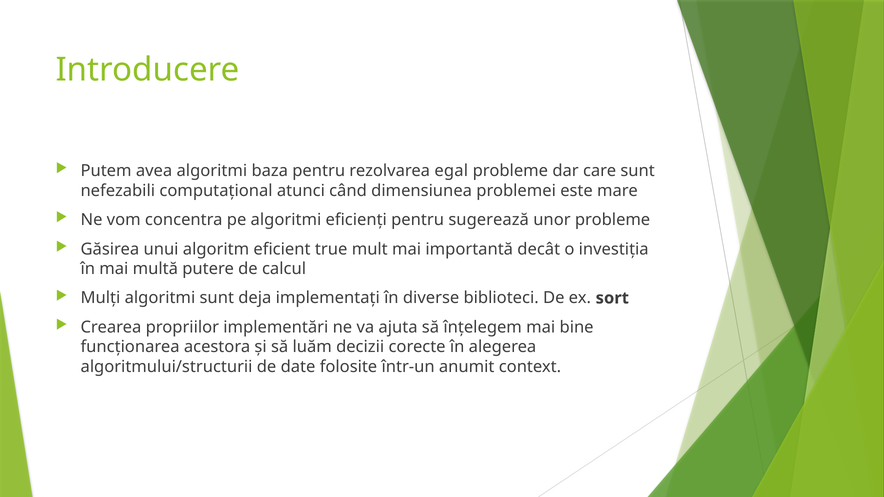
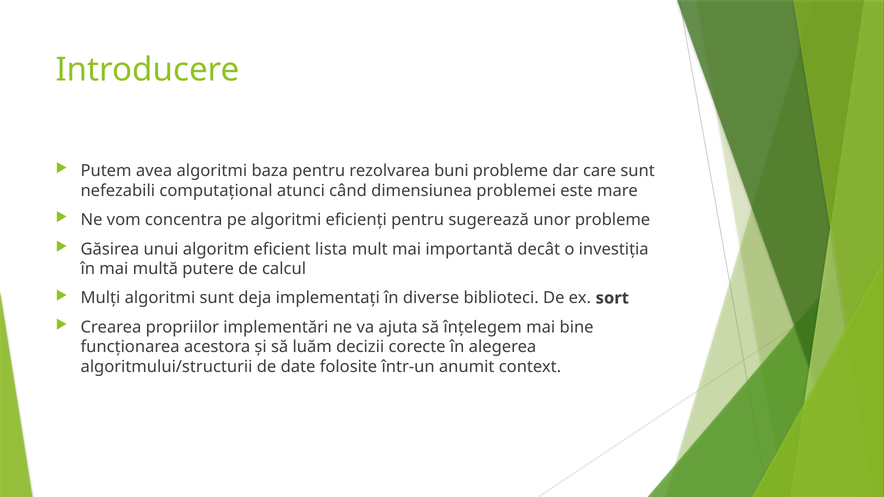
egal: egal -> buni
true: true -> lista
